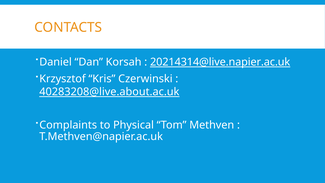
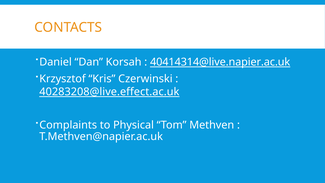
20214314@live.napier.ac.uk: 20214314@live.napier.ac.uk -> 40414314@live.napier.ac.uk
40283208@live.about.ac.uk: 40283208@live.about.ac.uk -> 40283208@live.effect.ac.uk
